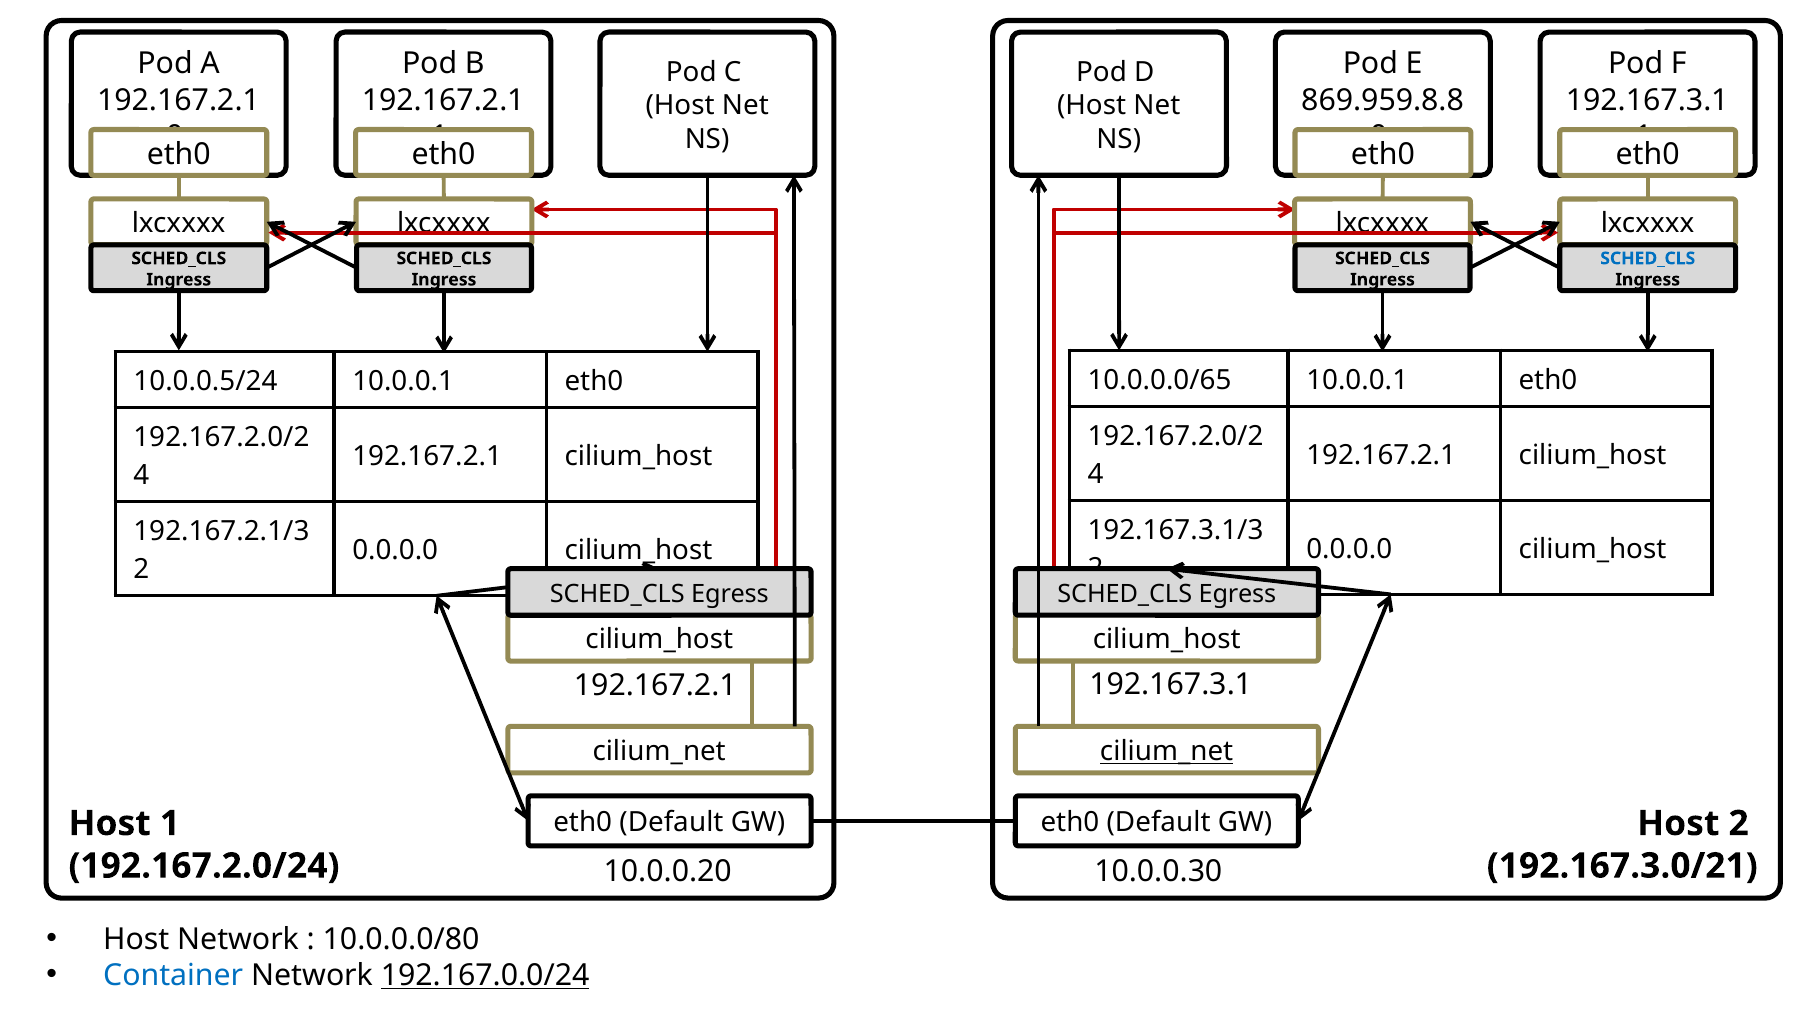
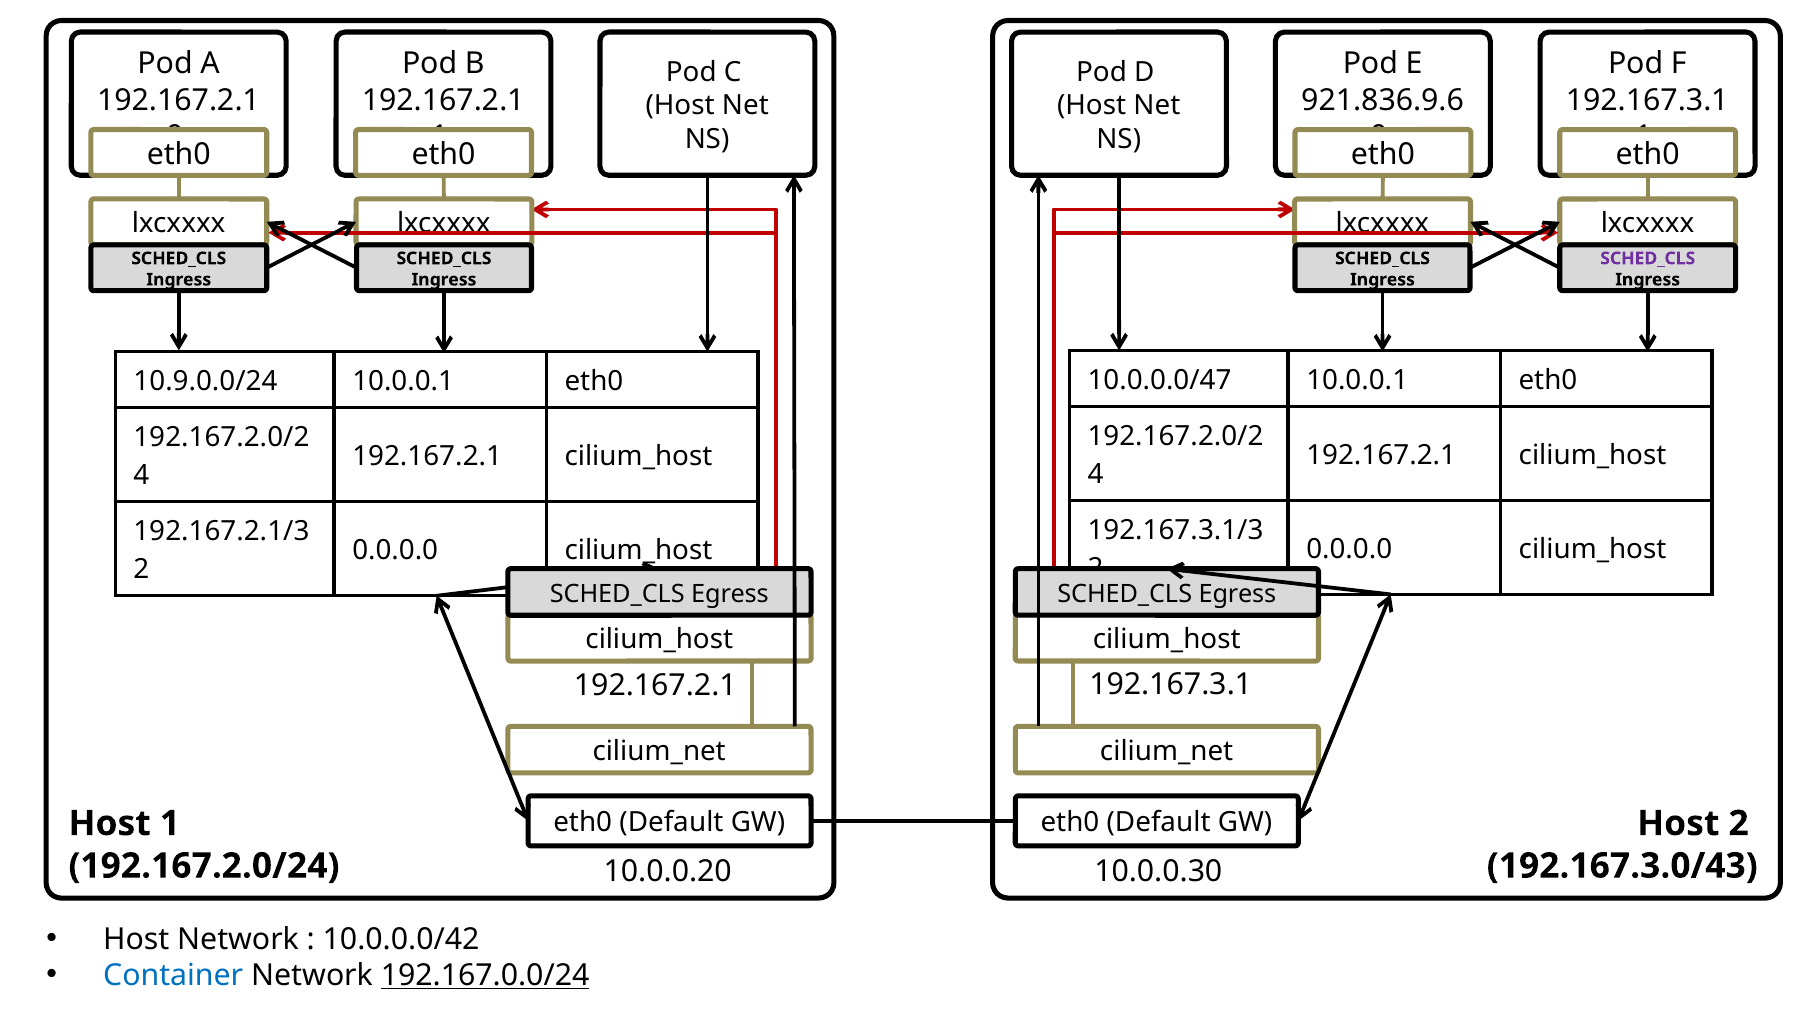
869.959.8.8: 869.959.8.8 -> 921.836.9.6
SCHED_CLS at (1648, 258) colour: blue -> purple
10.0.0.0/65: 10.0.0.0/65 -> 10.0.0.0/47
10.0.0.5/24: 10.0.0.5/24 -> 10.9.0.0/24
cilium_net at (1167, 752) underline: present -> none
192.167.3.0/21: 192.167.3.0/21 -> 192.167.3.0/43
10.0.0.0/80: 10.0.0.0/80 -> 10.0.0.0/42
